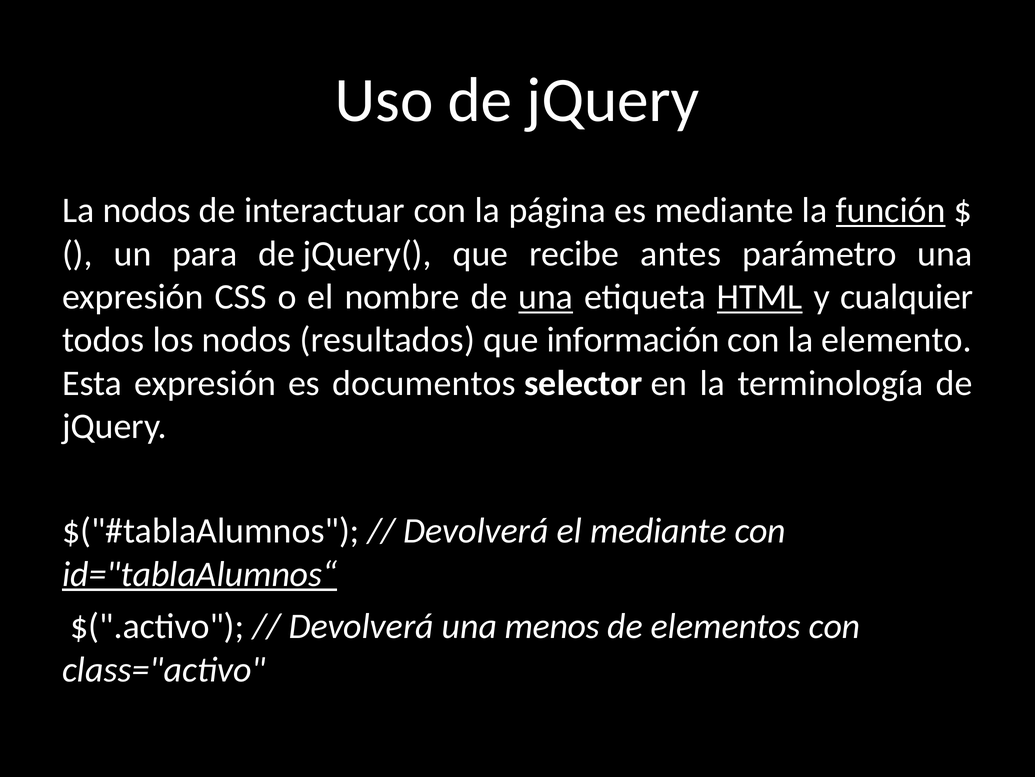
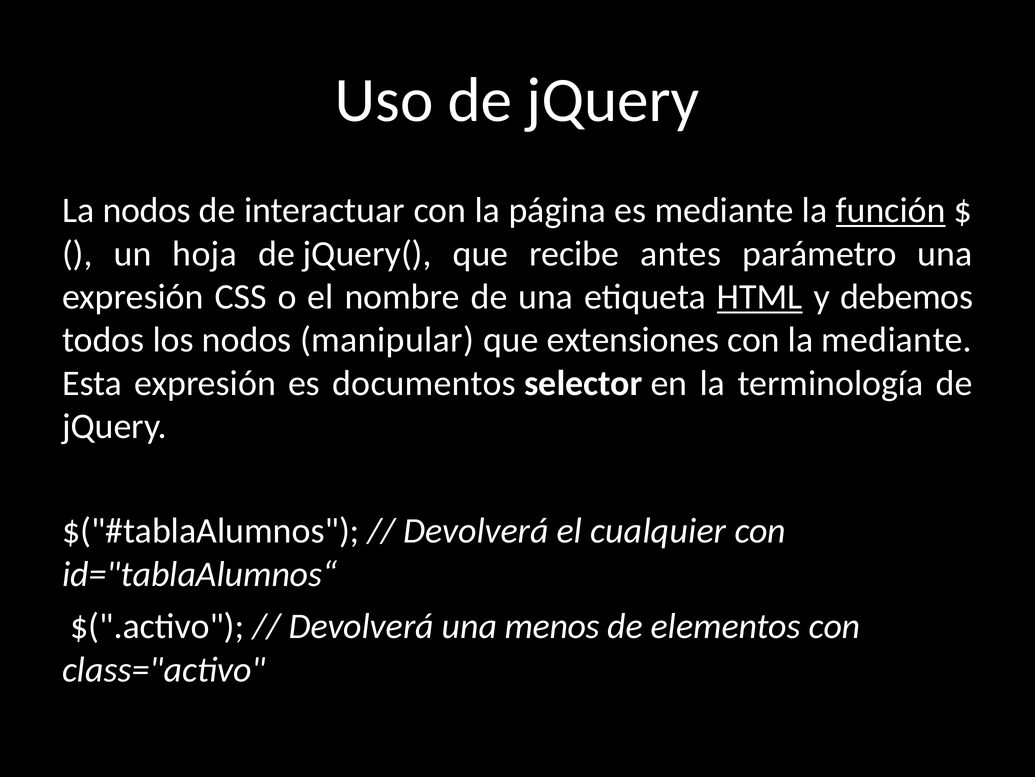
para: para -> hoja
una at (546, 297) underline: present -> none
cualquier: cualquier -> debemos
resultados: resultados -> manipular
información: información -> extensiones
la elemento: elemento -> mediante
el mediante: mediante -> cualquier
id="tablaAlumnos“ underline: present -> none
